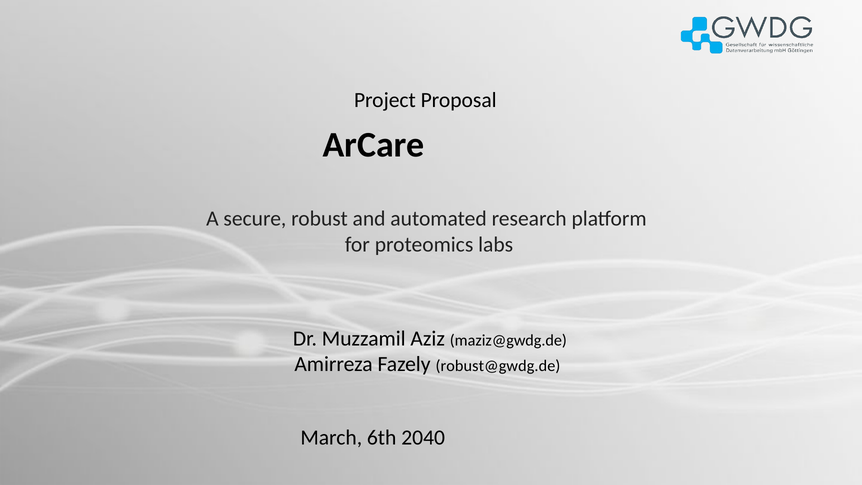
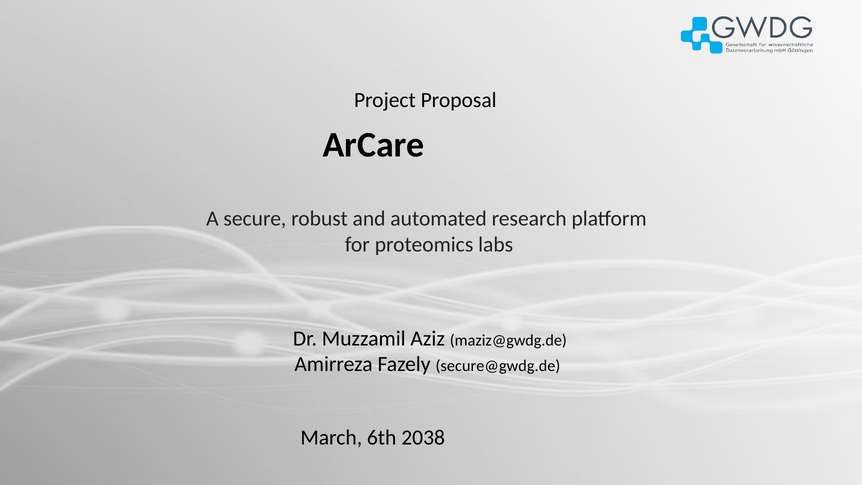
robust@gwdg.de: robust@gwdg.de -> secure@gwdg.de
2040: 2040 -> 2038
